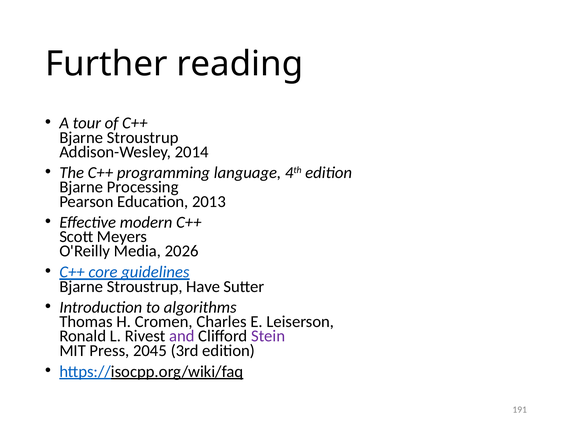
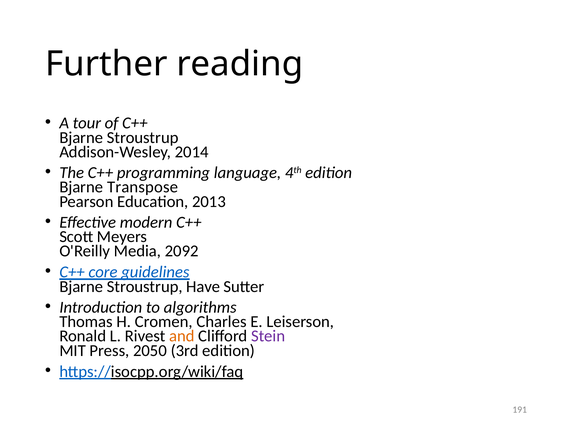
Processing: Processing -> Transpose
2026: 2026 -> 2092
and colour: purple -> orange
2045: 2045 -> 2050
